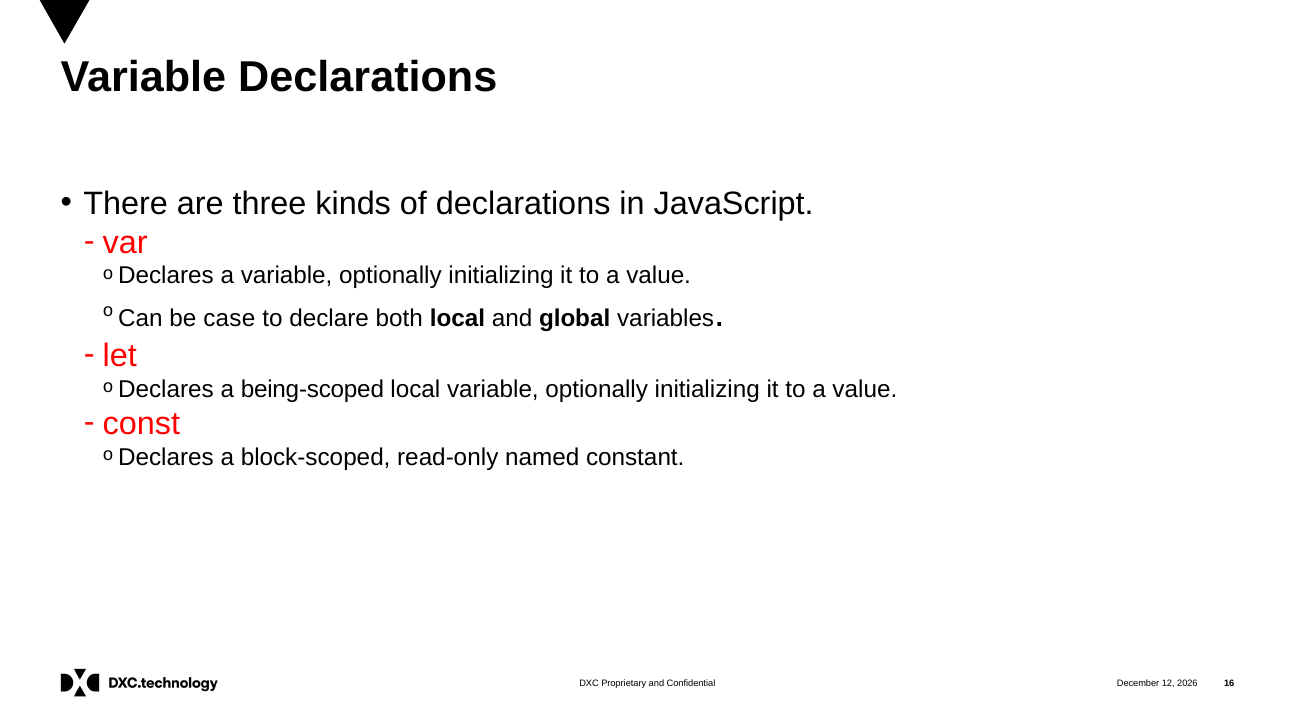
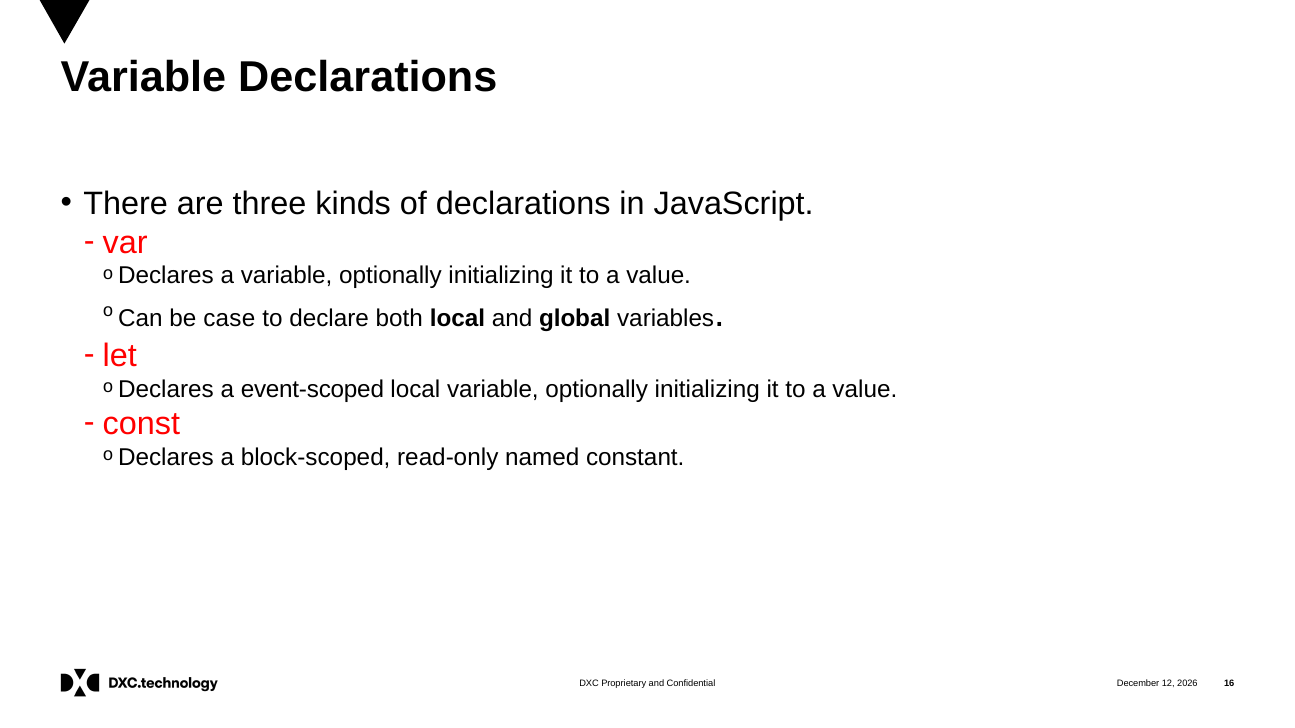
being-scoped: being-scoped -> event-scoped
